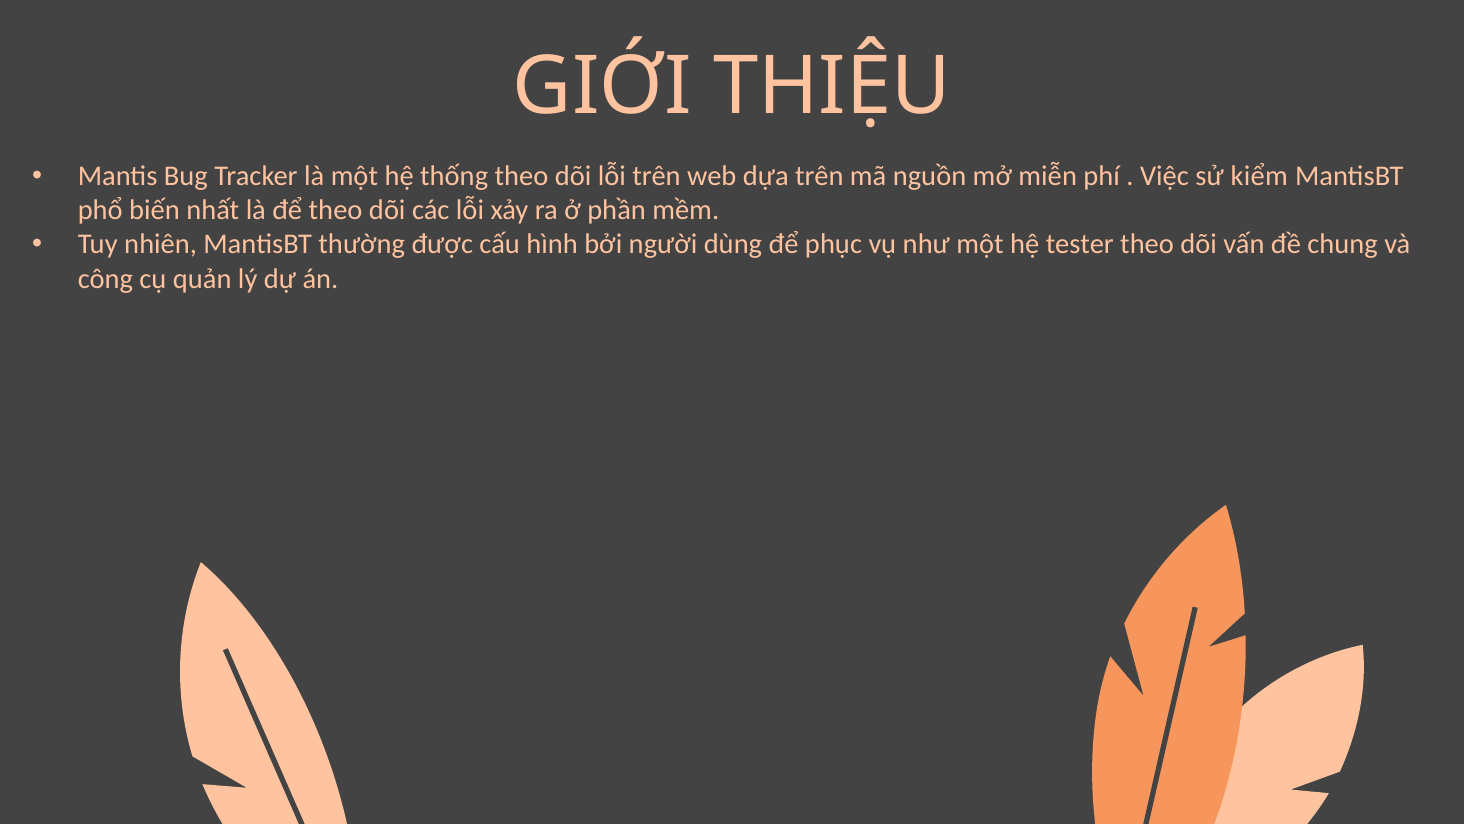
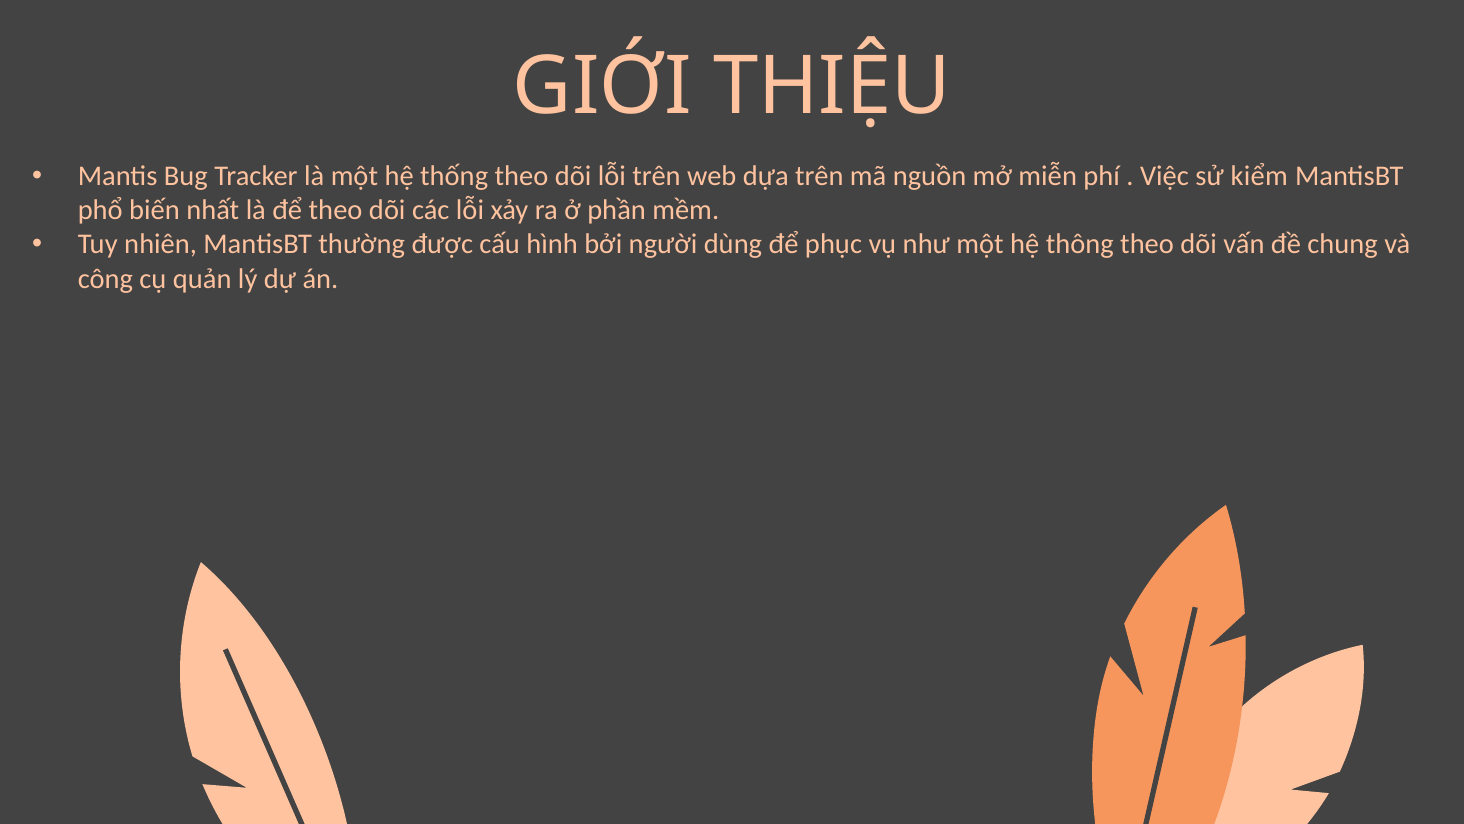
tester: tester -> thông
